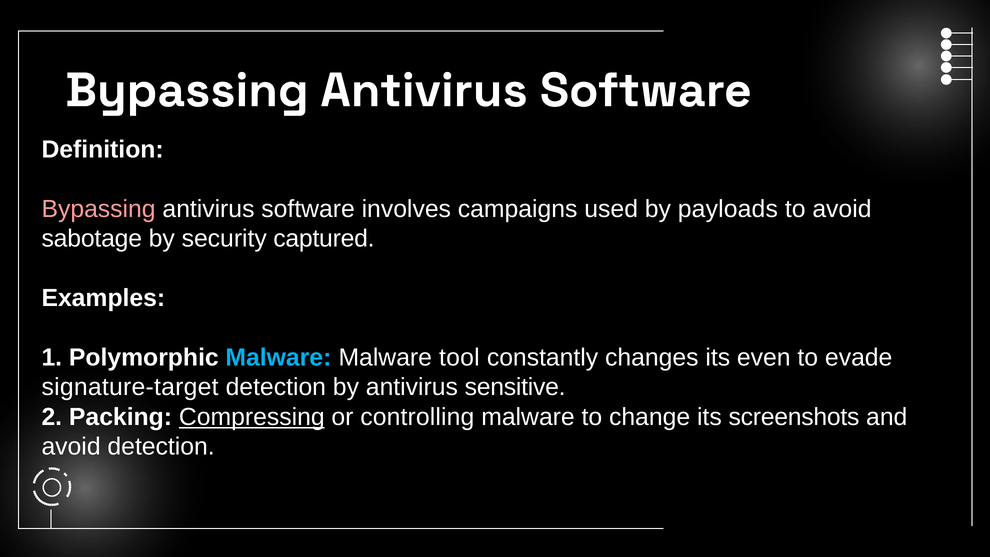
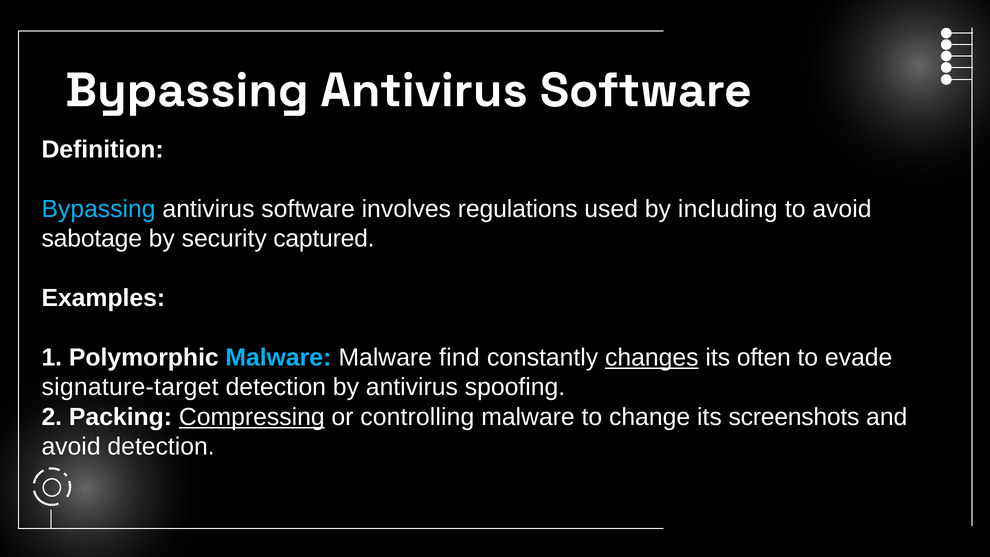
Bypassing at (99, 209) colour: pink -> light blue
campaigns: campaigns -> regulations
payloads: payloads -> including
tool: tool -> find
changes underline: none -> present
even: even -> often
sensitive: sensitive -> spoofing
